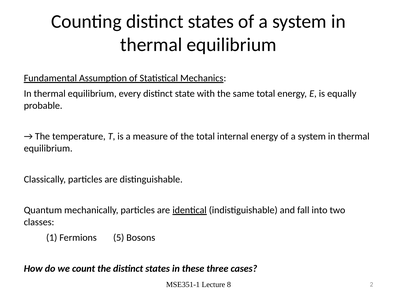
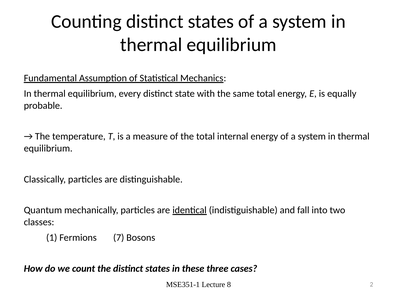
5: 5 -> 7
